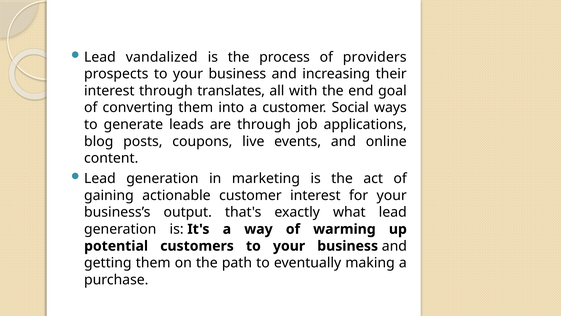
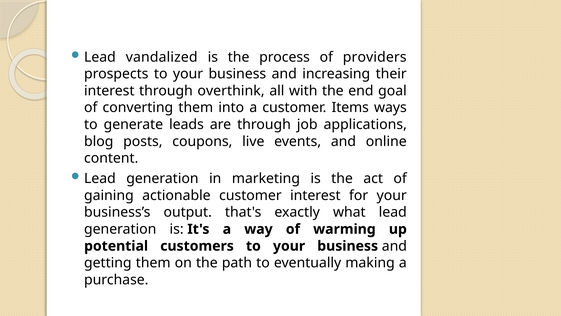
translates: translates -> overthink
Social: Social -> Items
